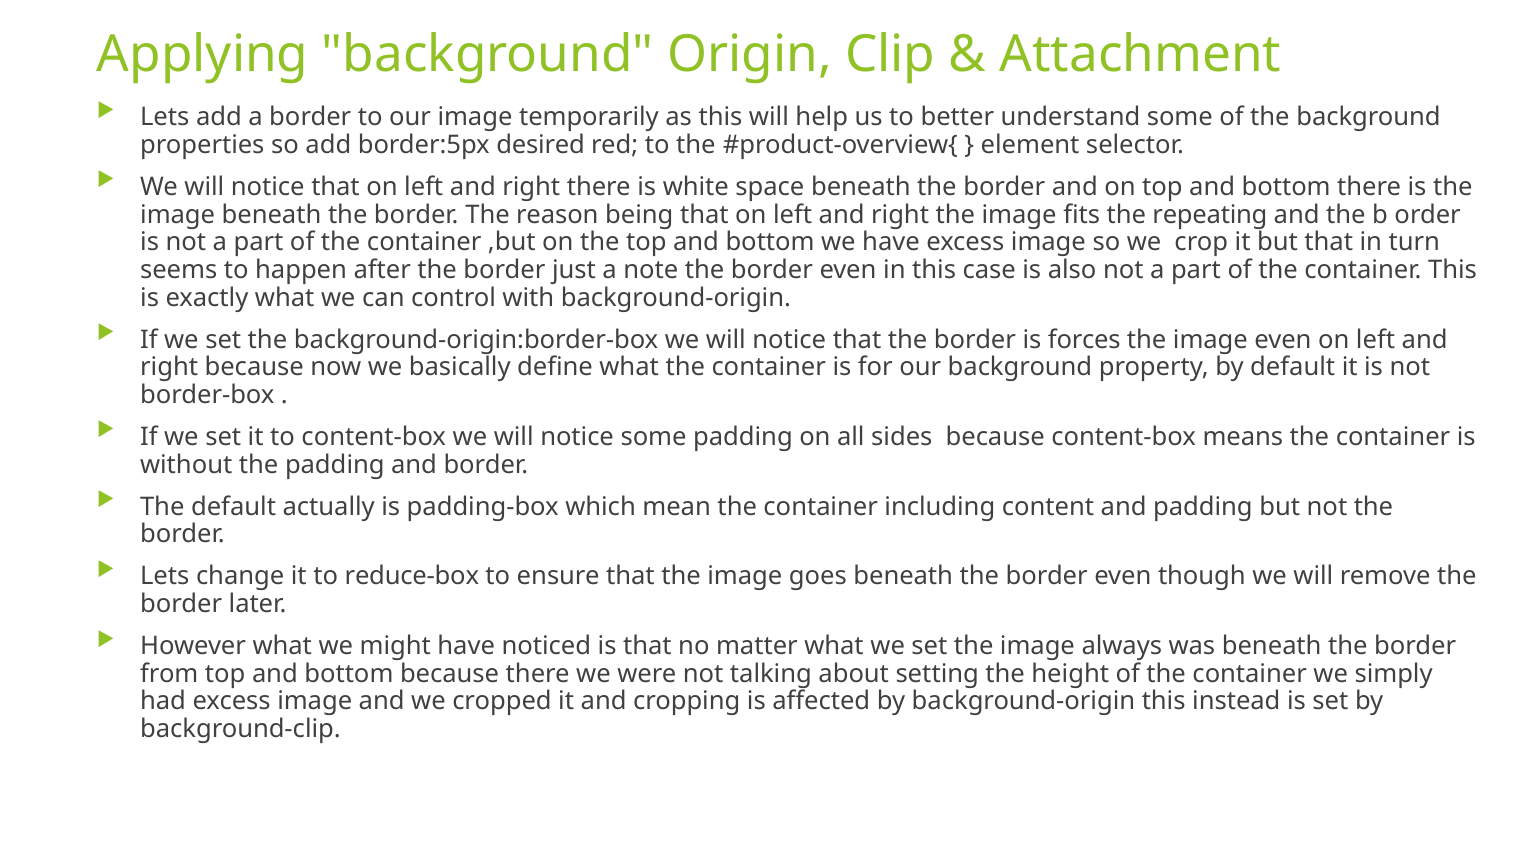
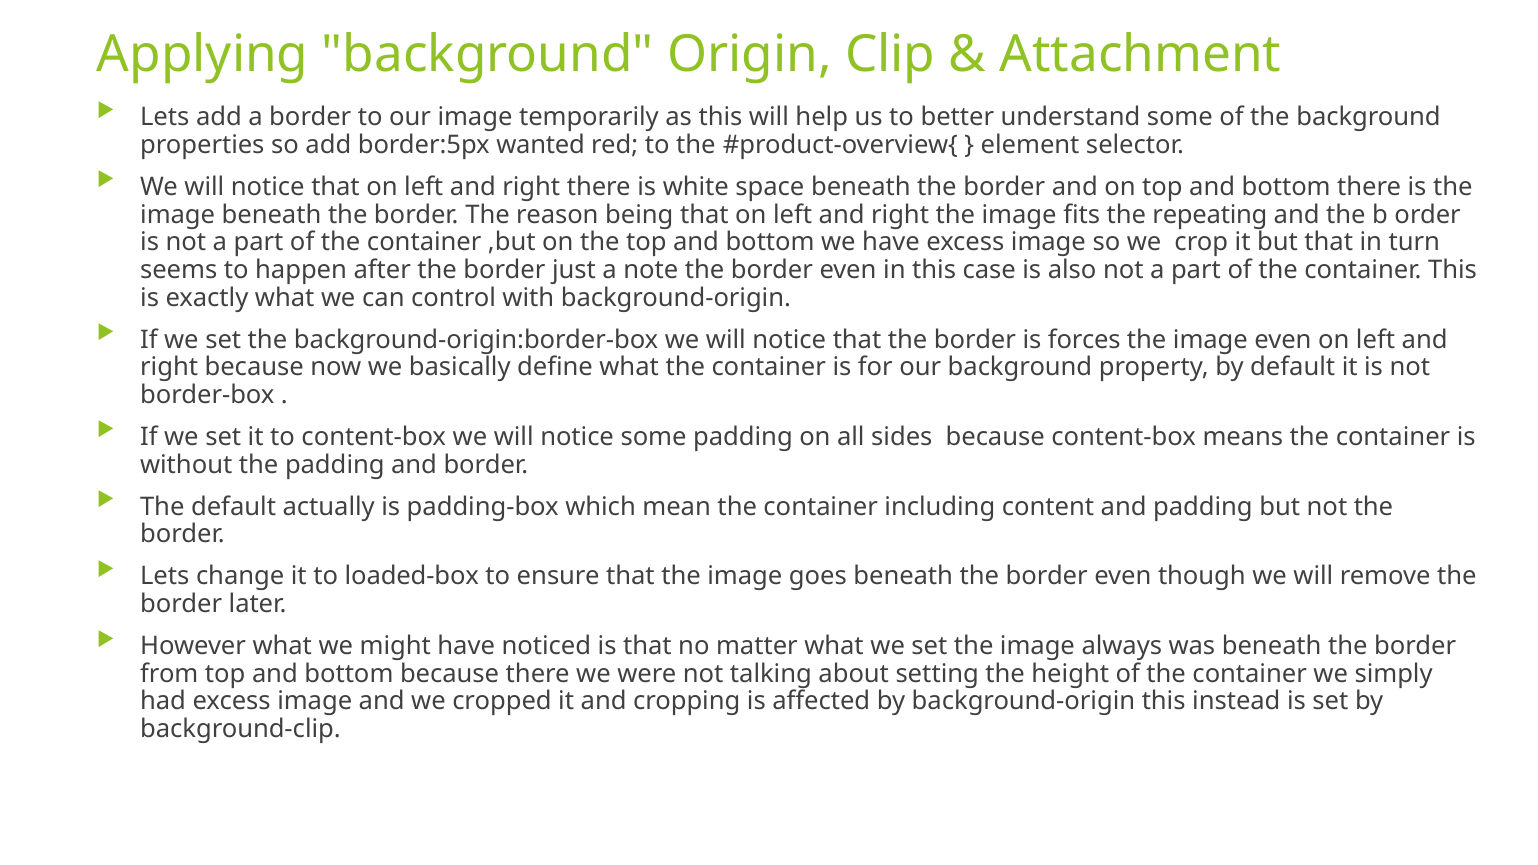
desired: desired -> wanted
reduce-box: reduce-box -> loaded-box
